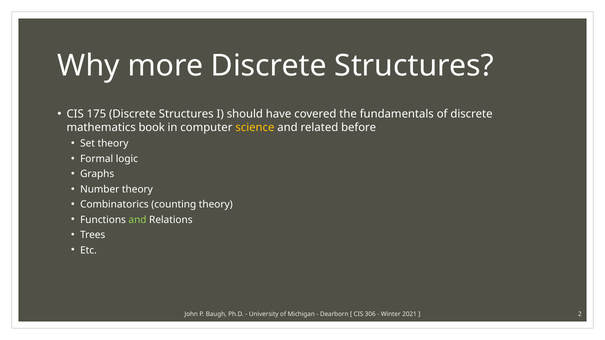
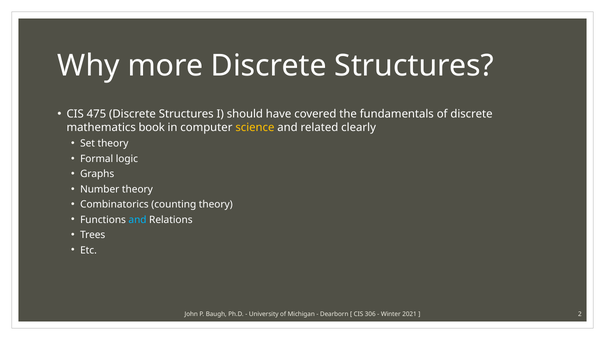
175: 175 -> 475
before: before -> clearly
and at (138, 220) colour: light green -> light blue
